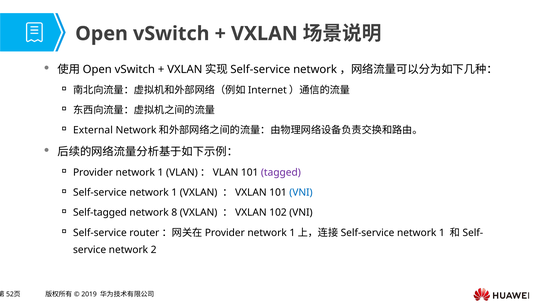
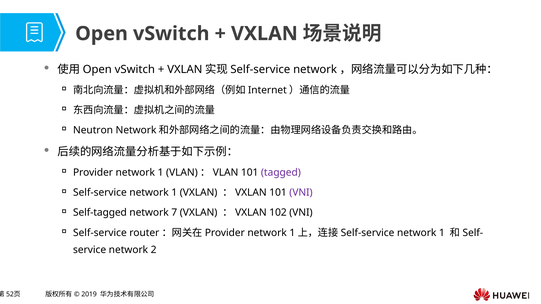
External: External -> Neutron
VNI at (301, 193) colour: blue -> purple
8: 8 -> 7
